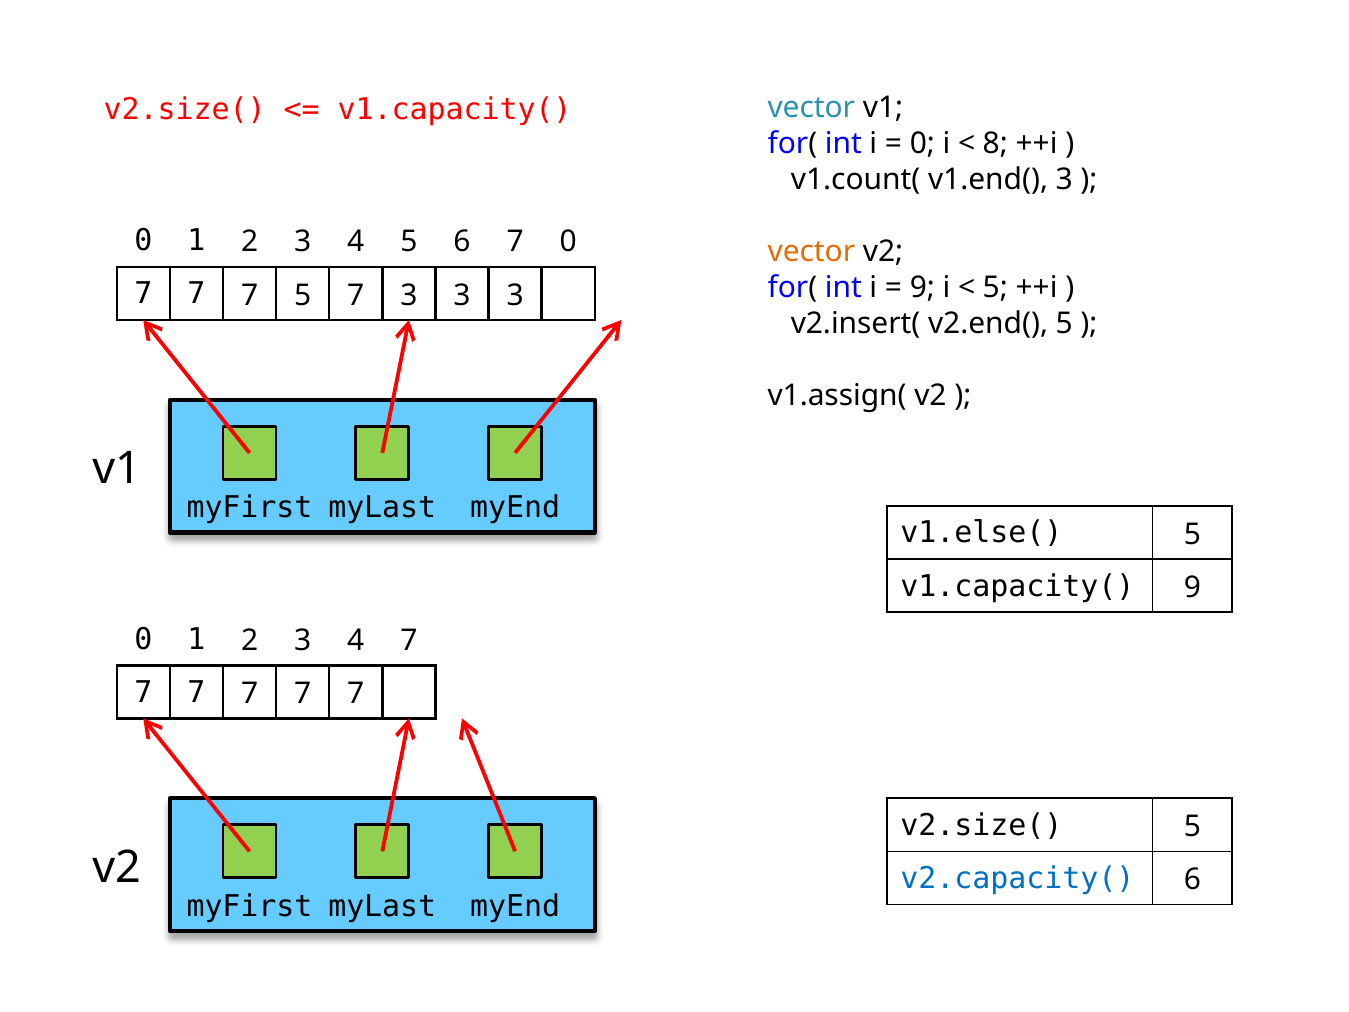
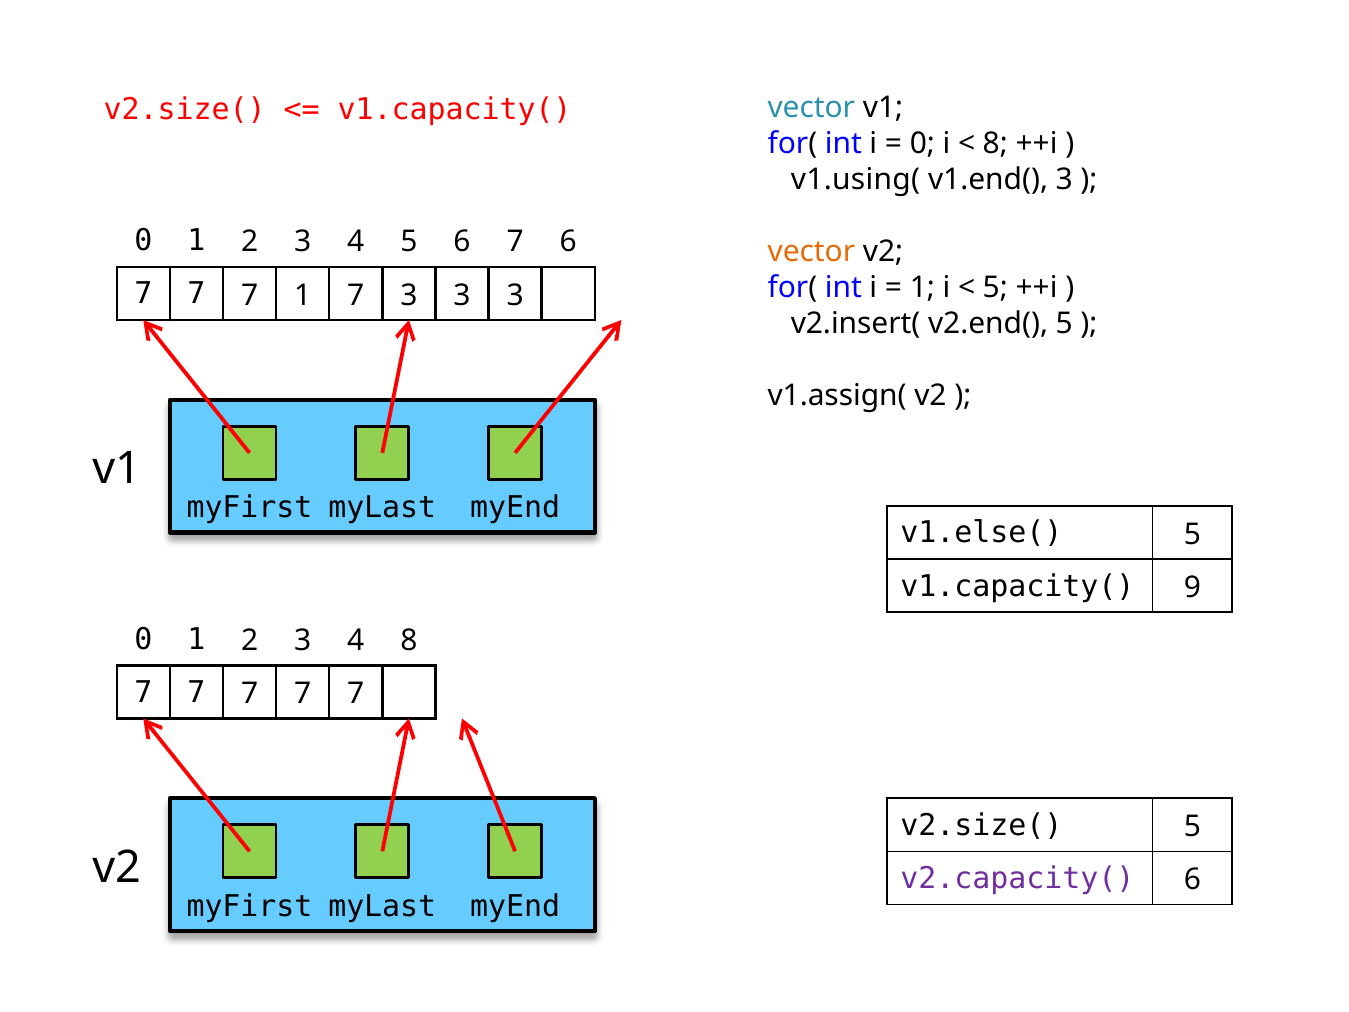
v1.count(: v1.count( -> v1.using(
7 0: 0 -> 6
9 at (922, 288): 9 -> 1
7 5: 5 -> 1
4 7: 7 -> 8
v2.capacity( colour: blue -> purple
